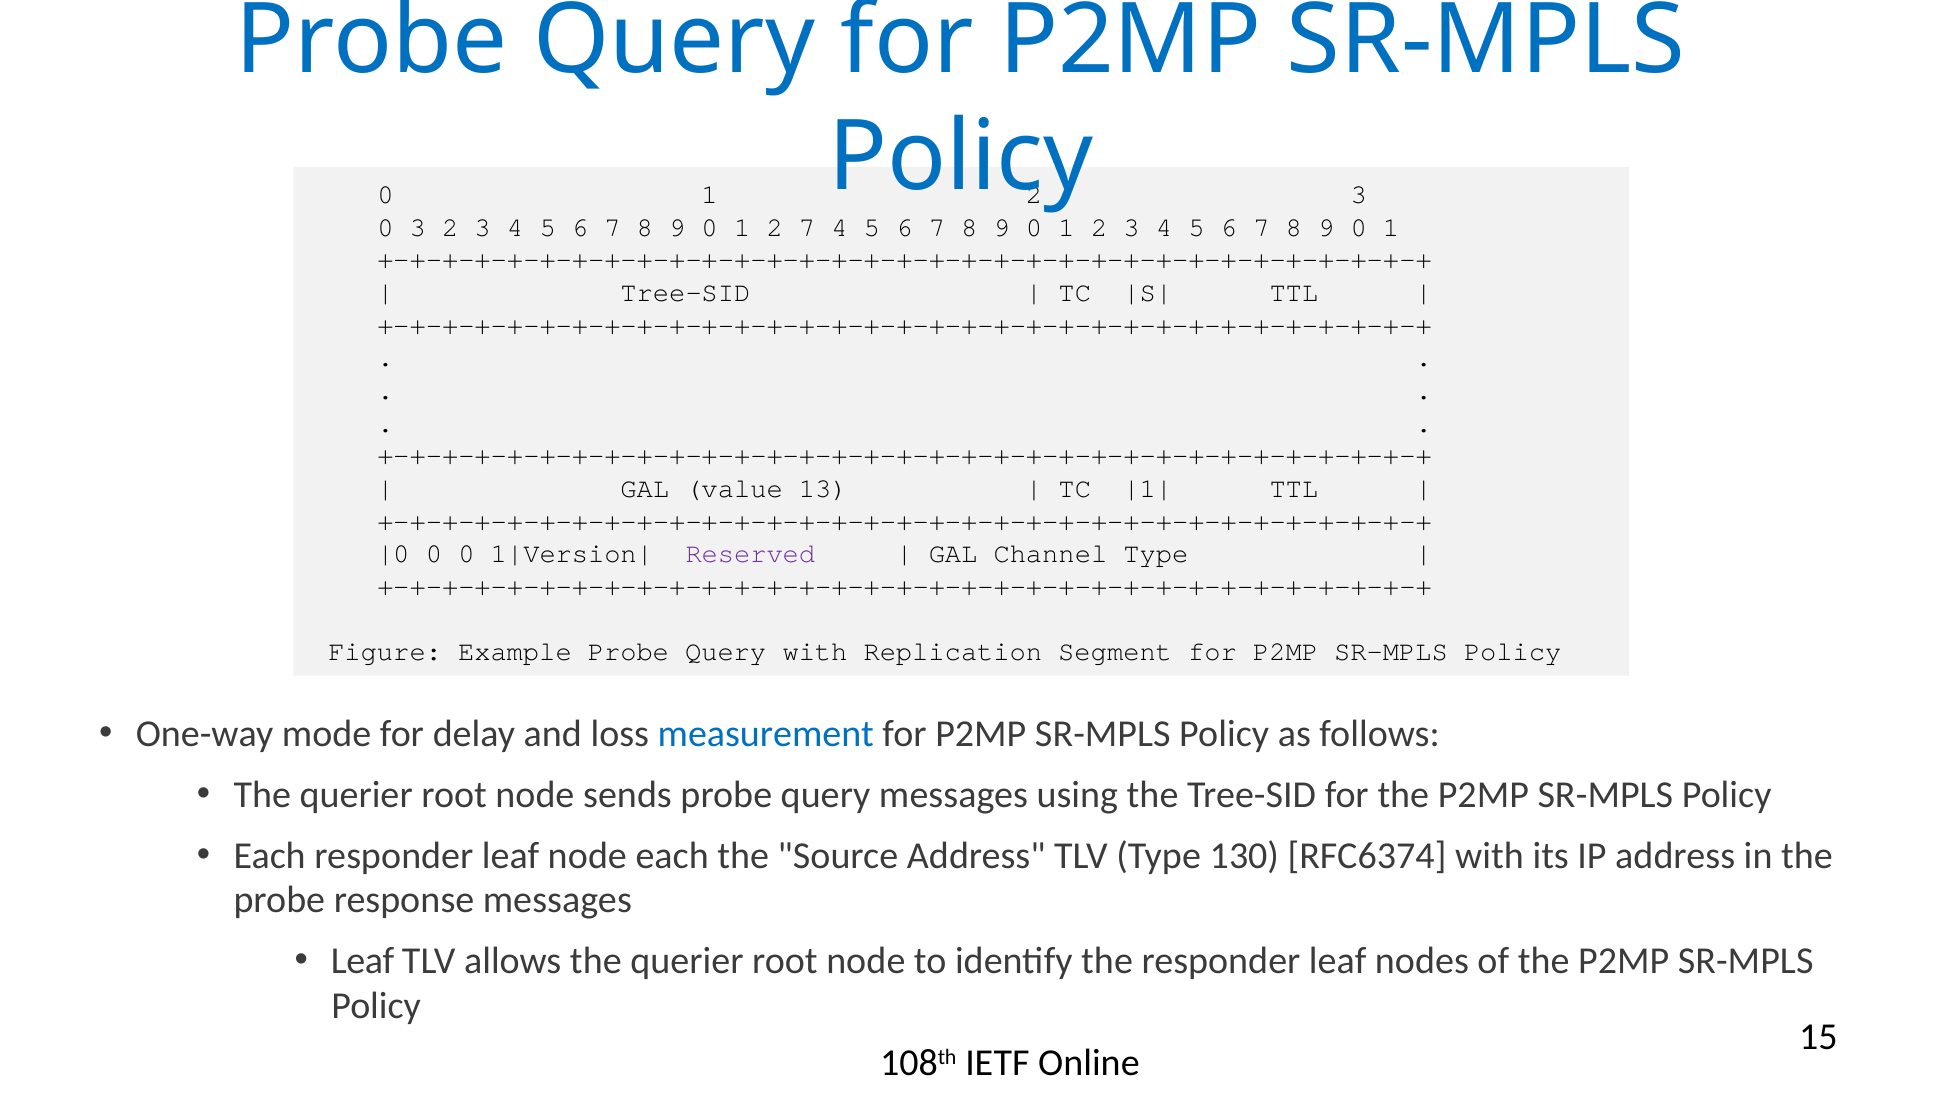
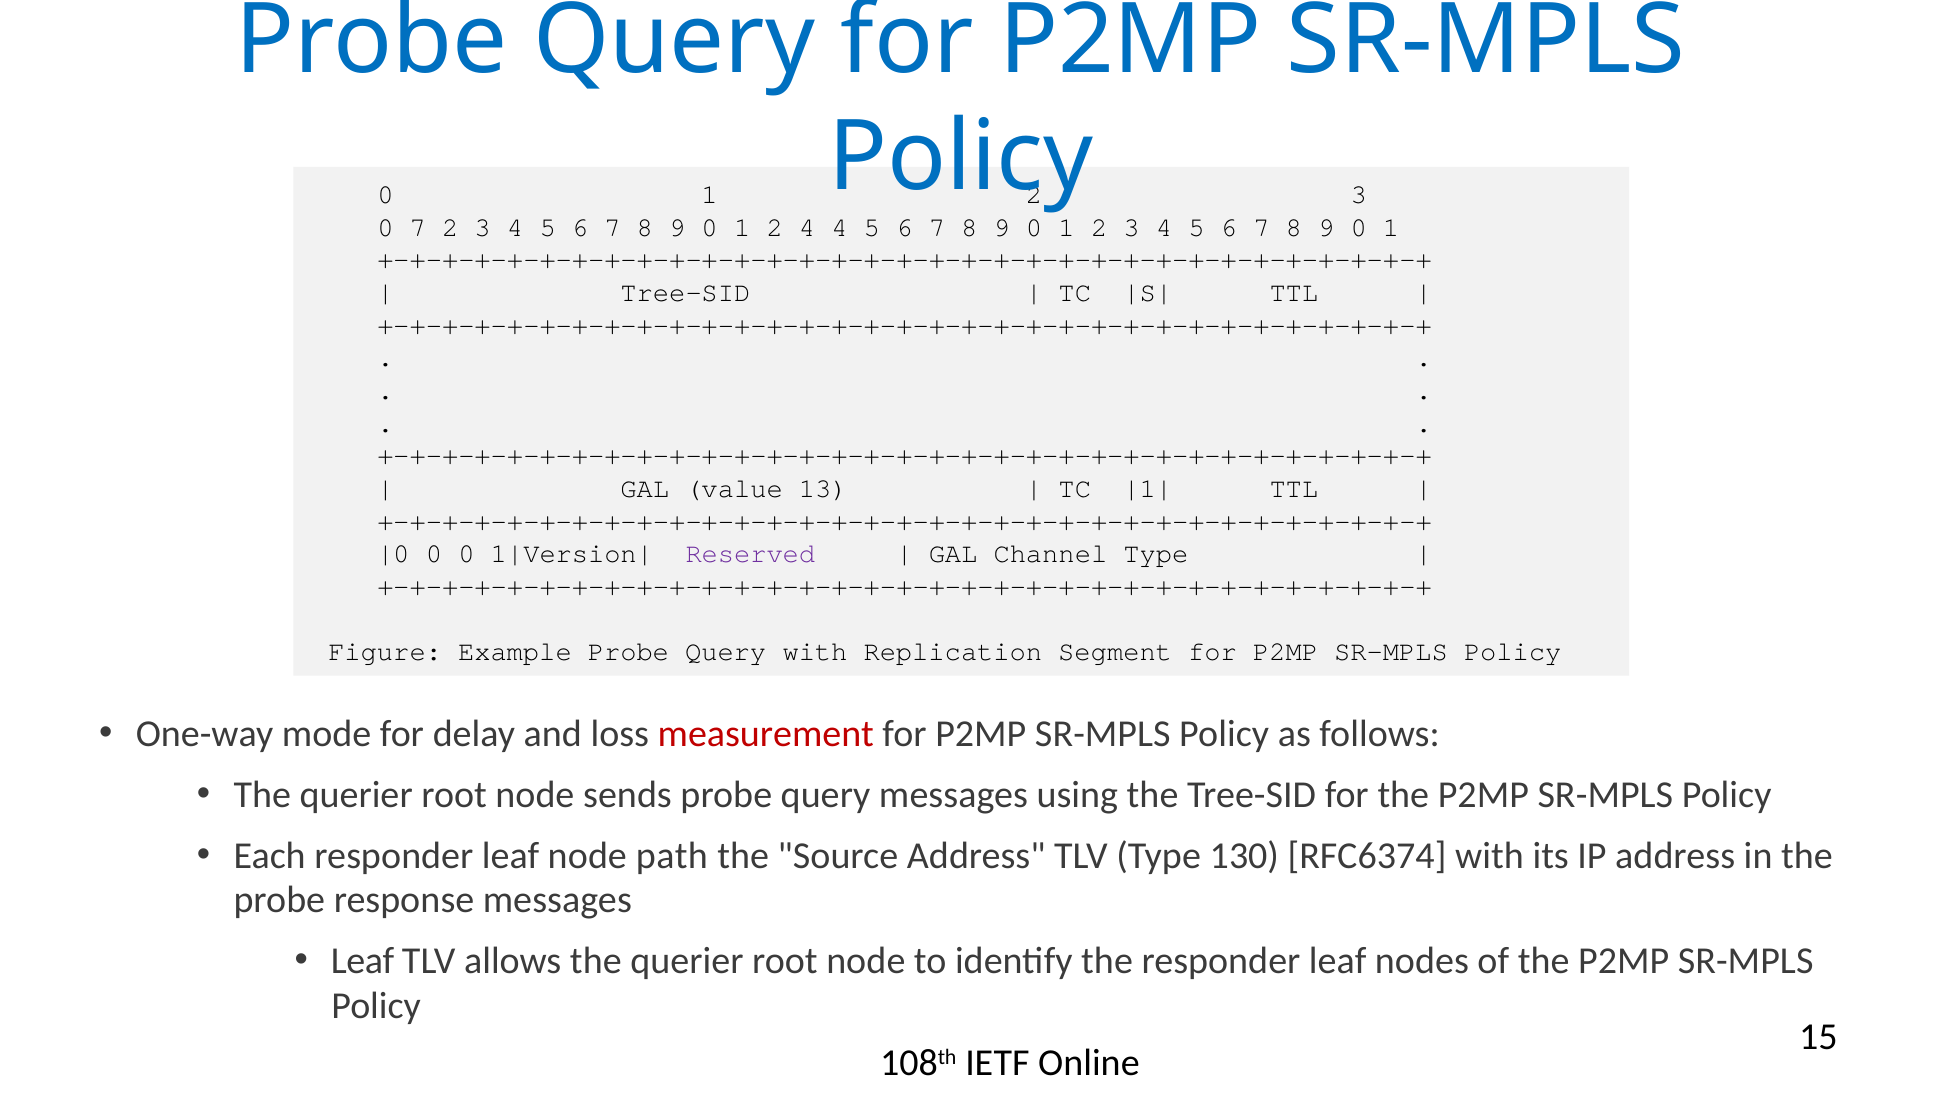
0 3: 3 -> 7
2 7: 7 -> 4
measurement colour: blue -> red
node each: each -> path
